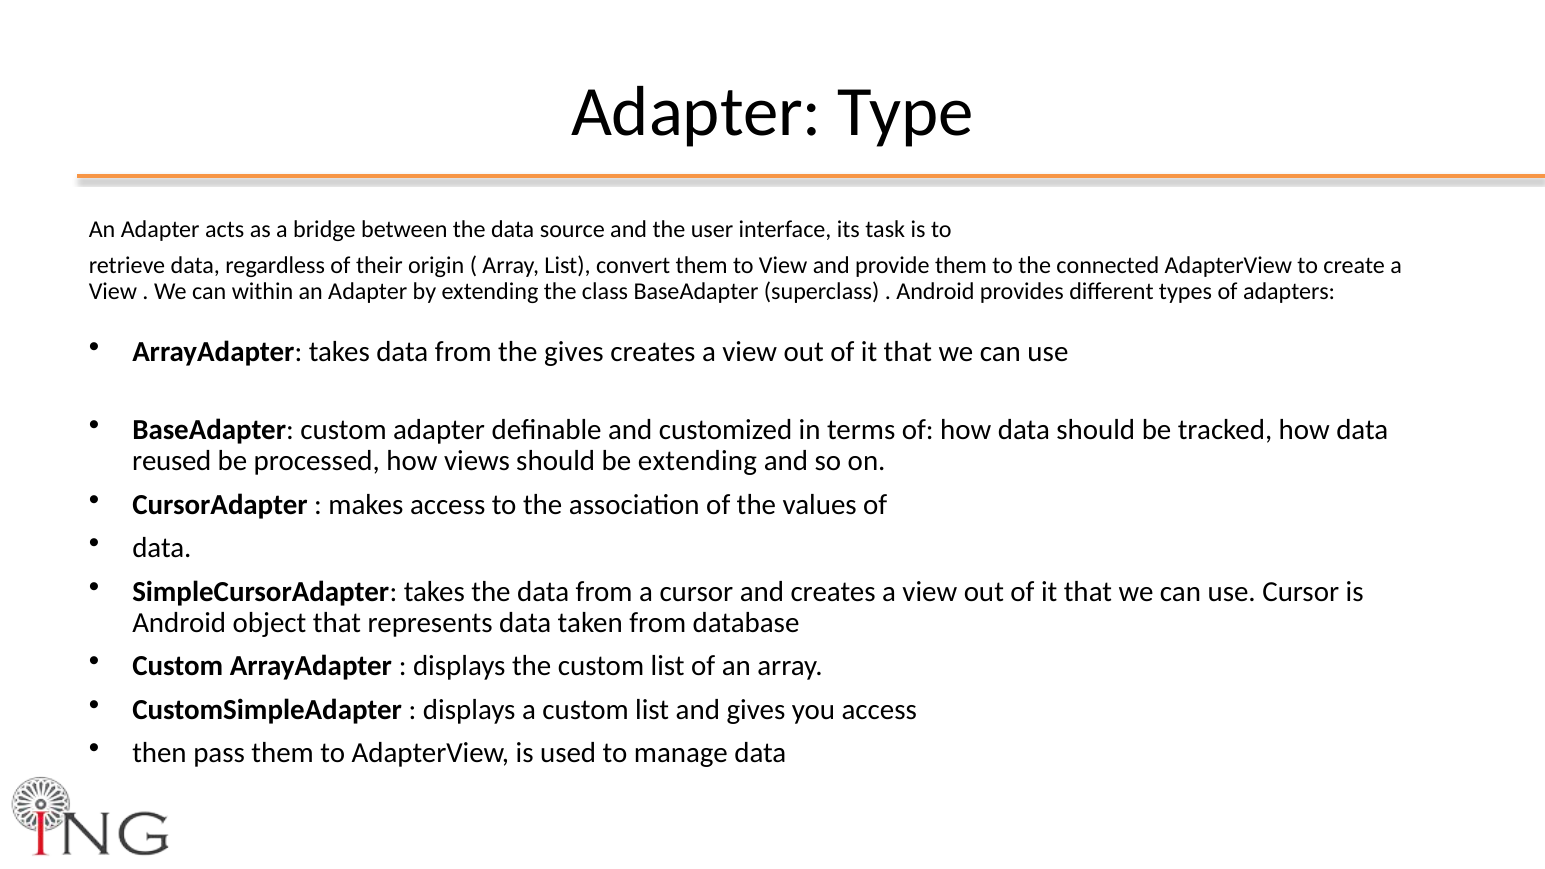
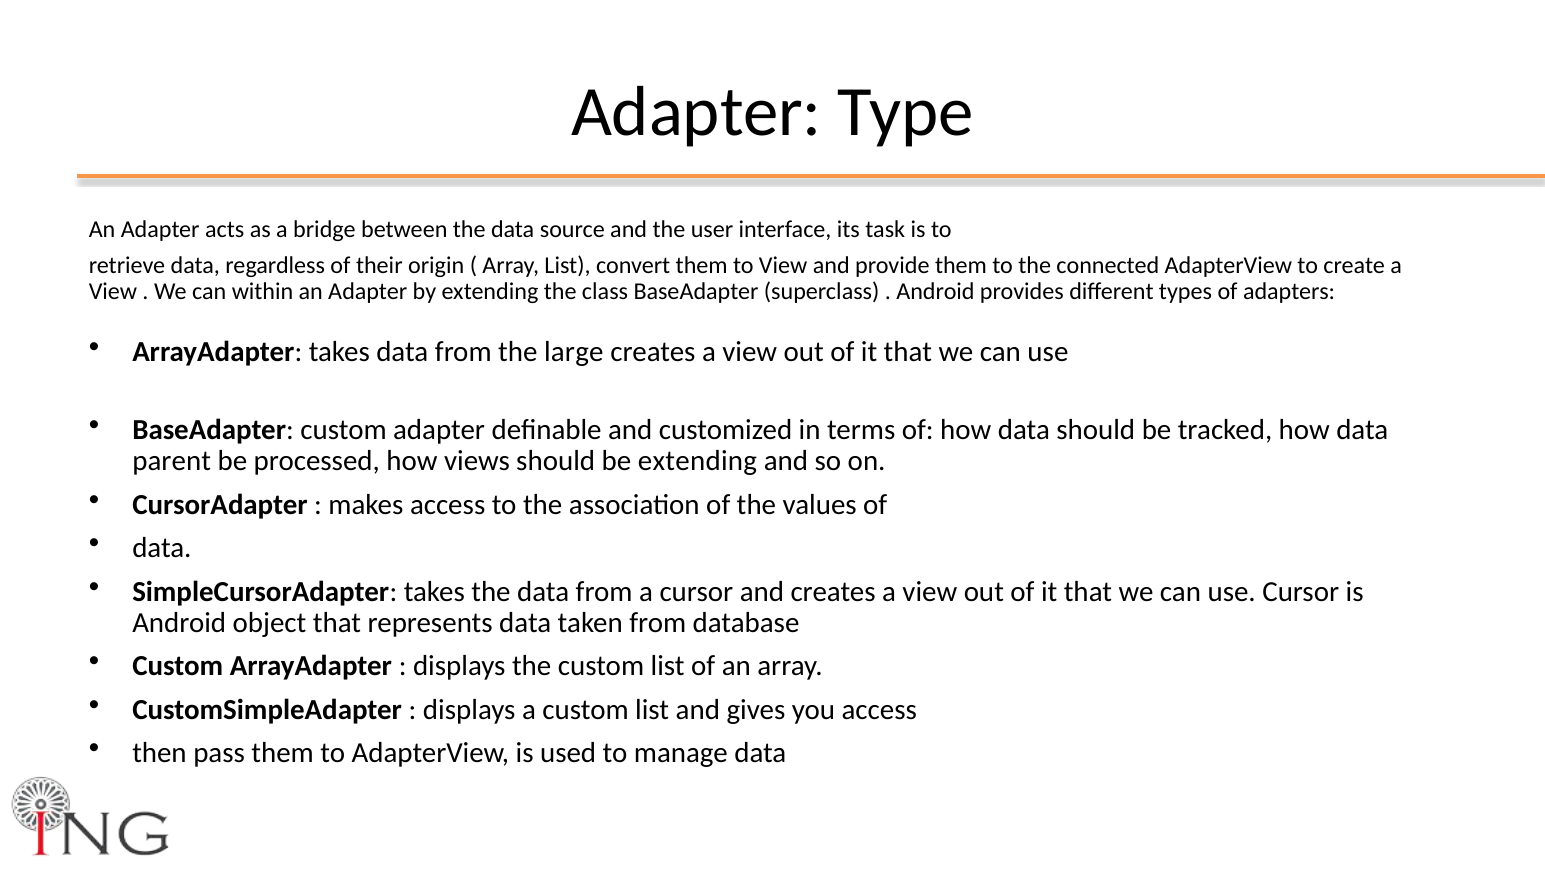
the gives: gives -> large
reused: reused -> parent
